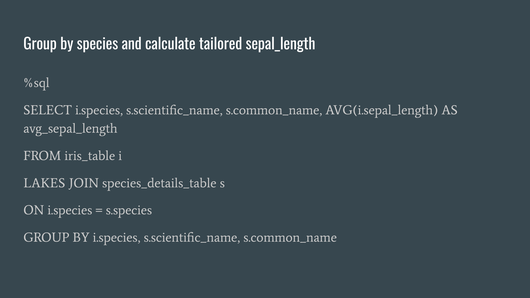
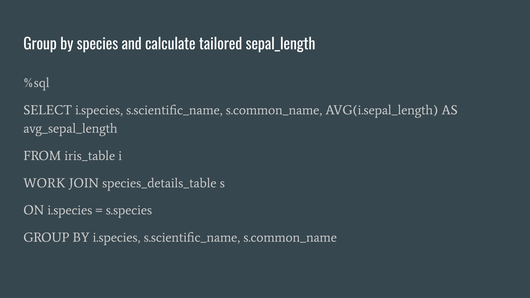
LAKES: LAKES -> WORK
